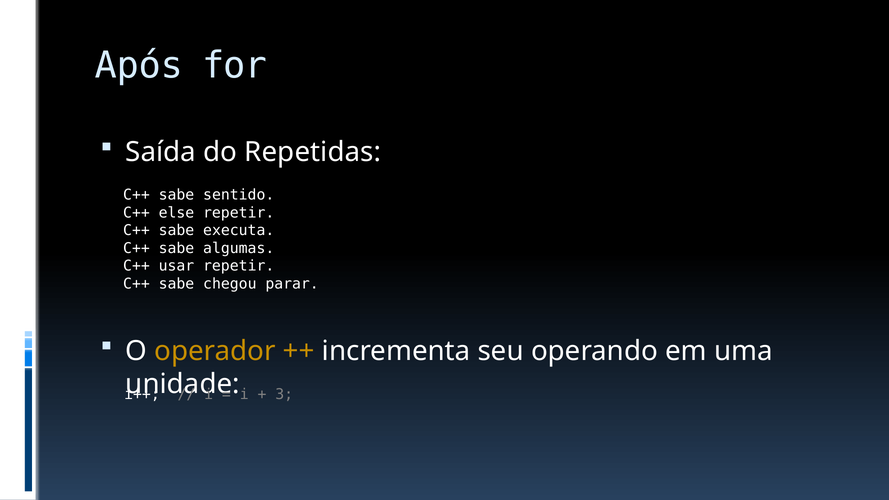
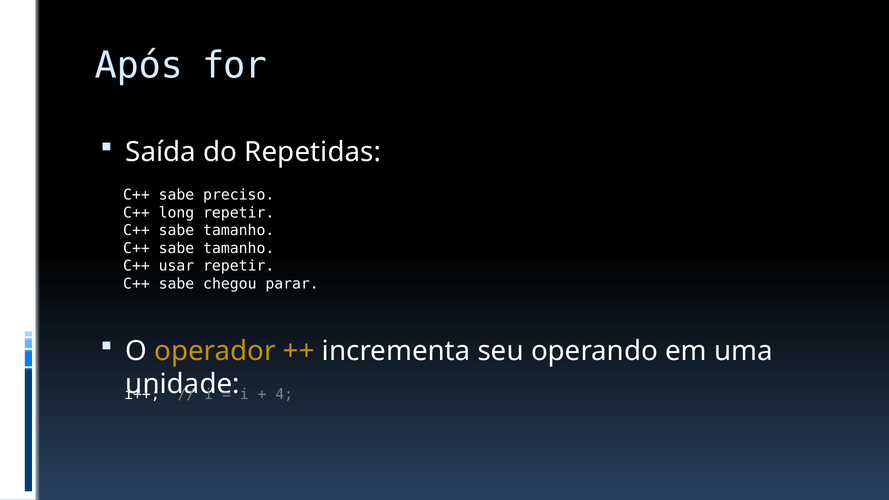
sentido: sentido -> preciso
else: else -> long
executa at (239, 231): executa -> tamanho
algumas at (239, 248): algumas -> tamanho
3: 3 -> 4
